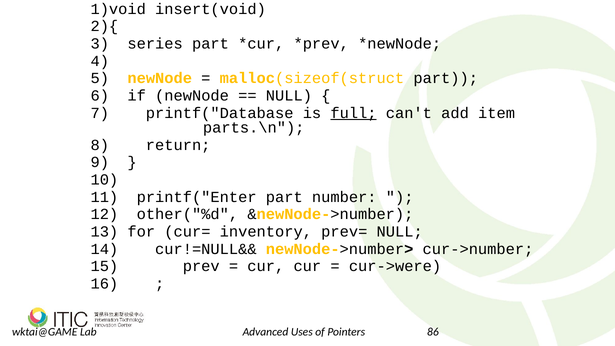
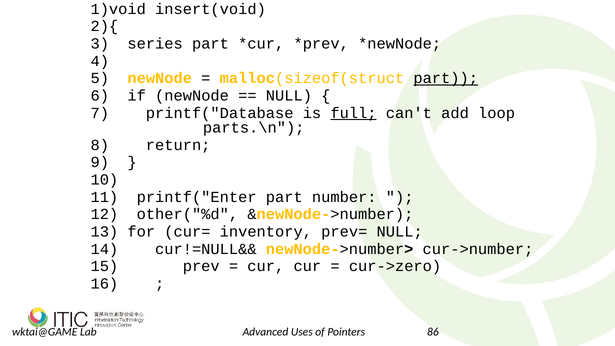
part at (446, 78) underline: none -> present
item: item -> loop
cur->were: cur->were -> cur->zero
